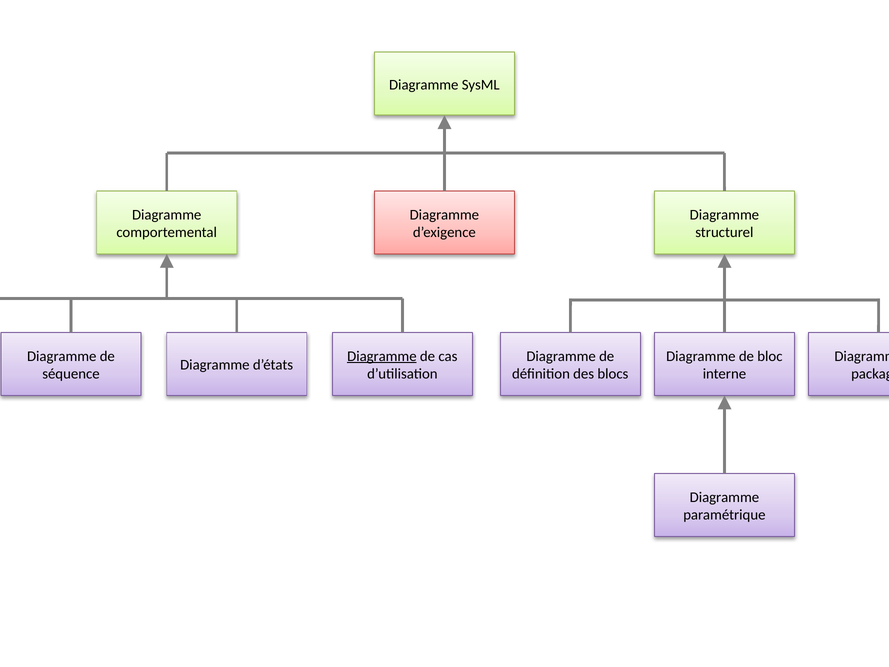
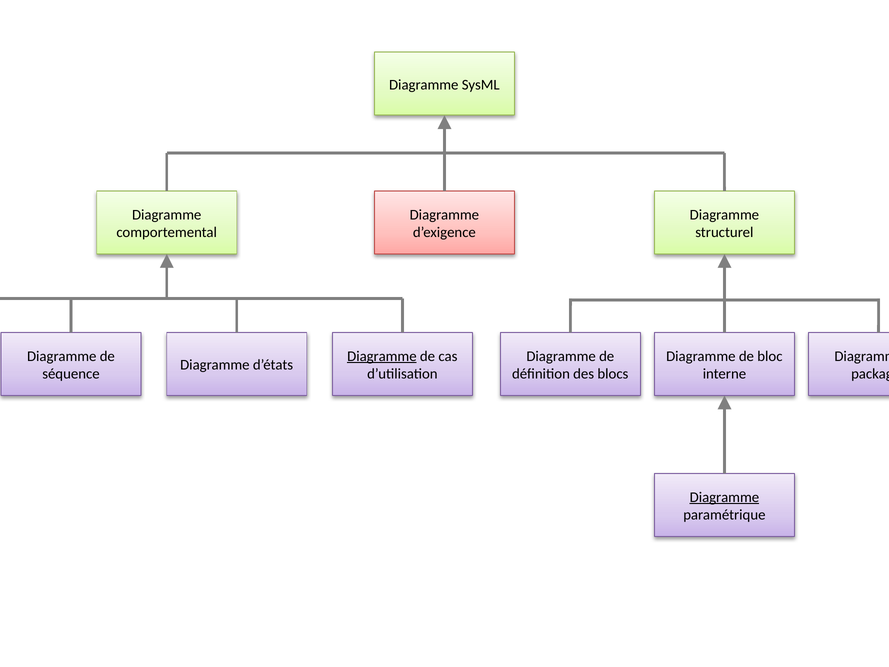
Diagramme at (724, 497) underline: none -> present
